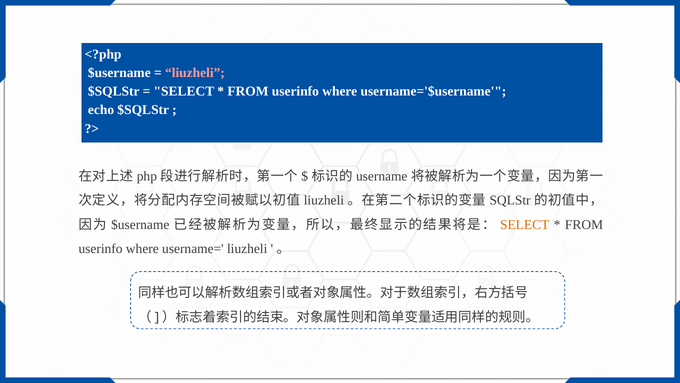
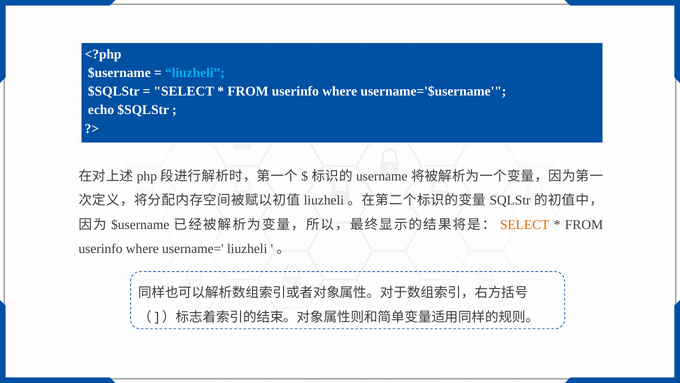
liuzheli at (195, 73) colour: pink -> light blue
